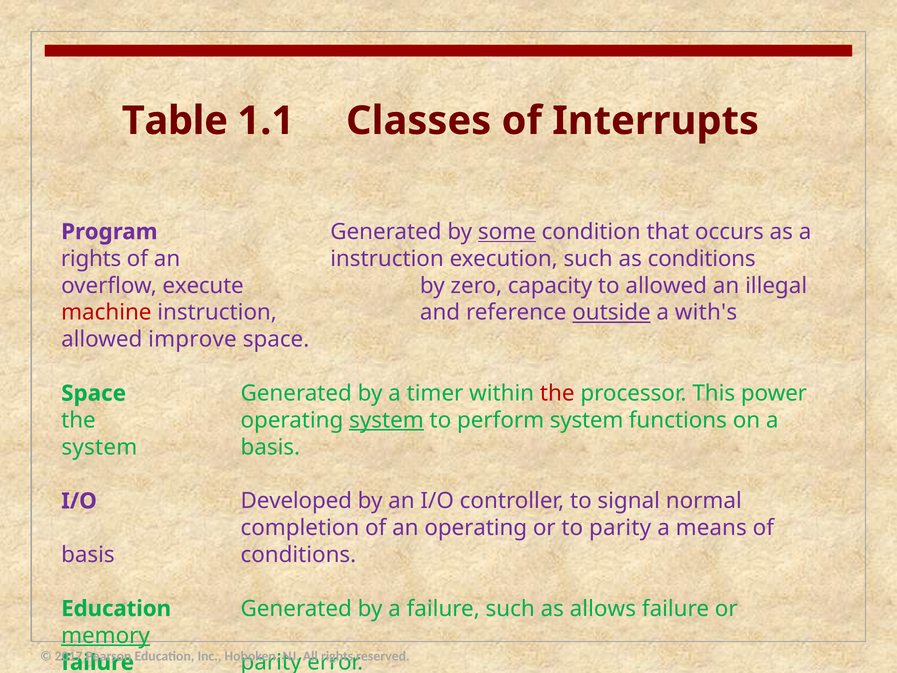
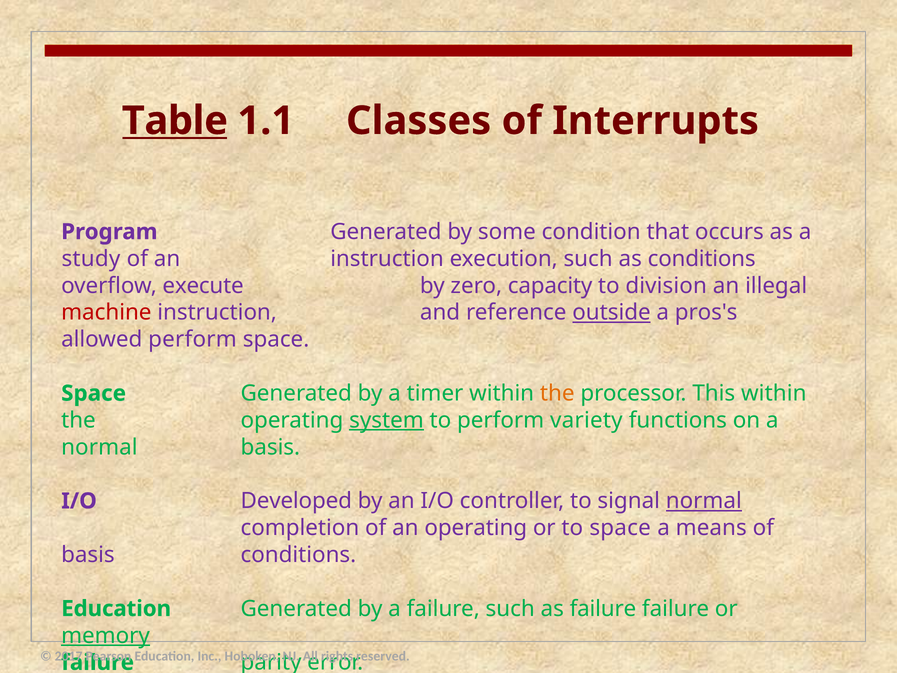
Table underline: none -> present
some underline: present -> none
rights at (91, 259): rights -> study
to allowed: allowed -> division
with's: with's -> pros's
allowed improve: improve -> perform
the at (557, 393) colour: red -> orange
This power: power -> within
perform system: system -> variety
system at (99, 447): system -> normal
normal at (704, 501) underline: none -> present
to parity: parity -> space
as allows: allows -> failure
